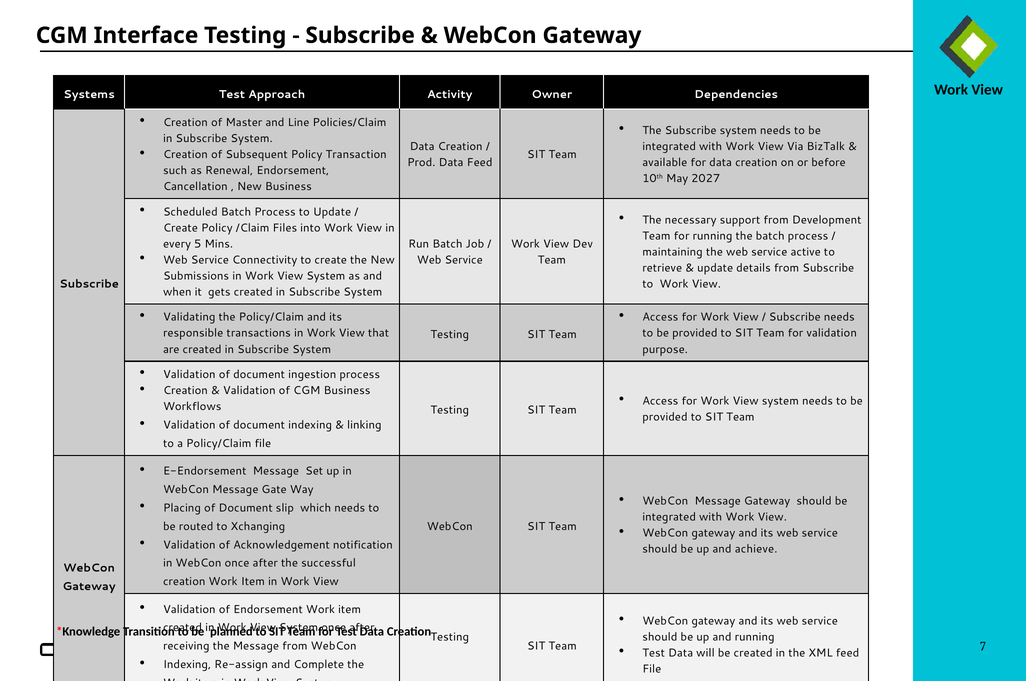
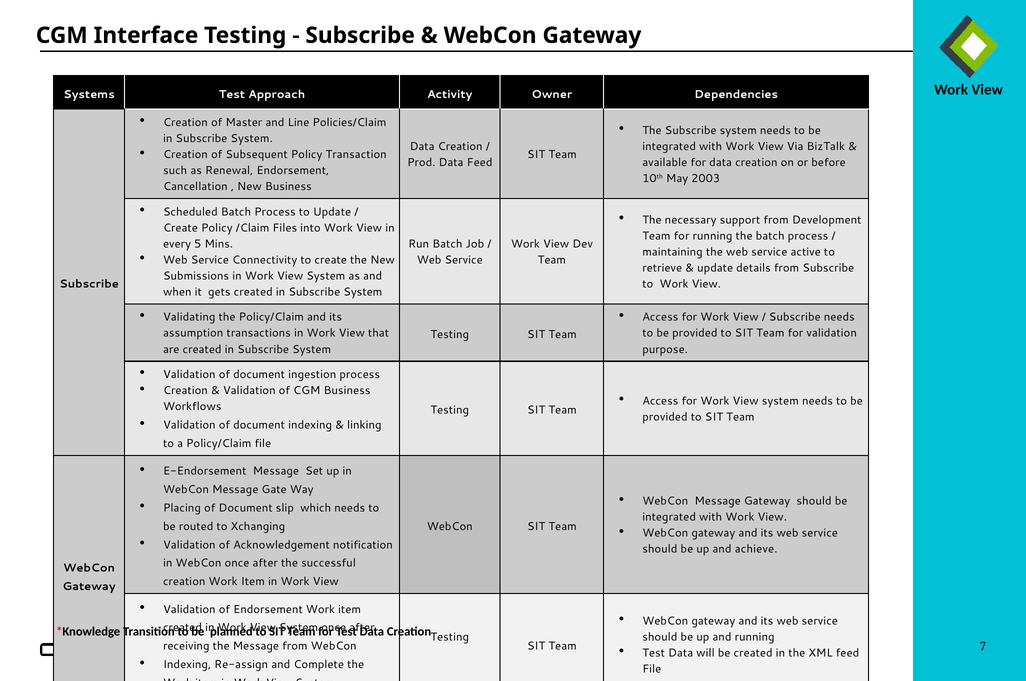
2027: 2027 -> 2003
responsible: responsible -> assumption
